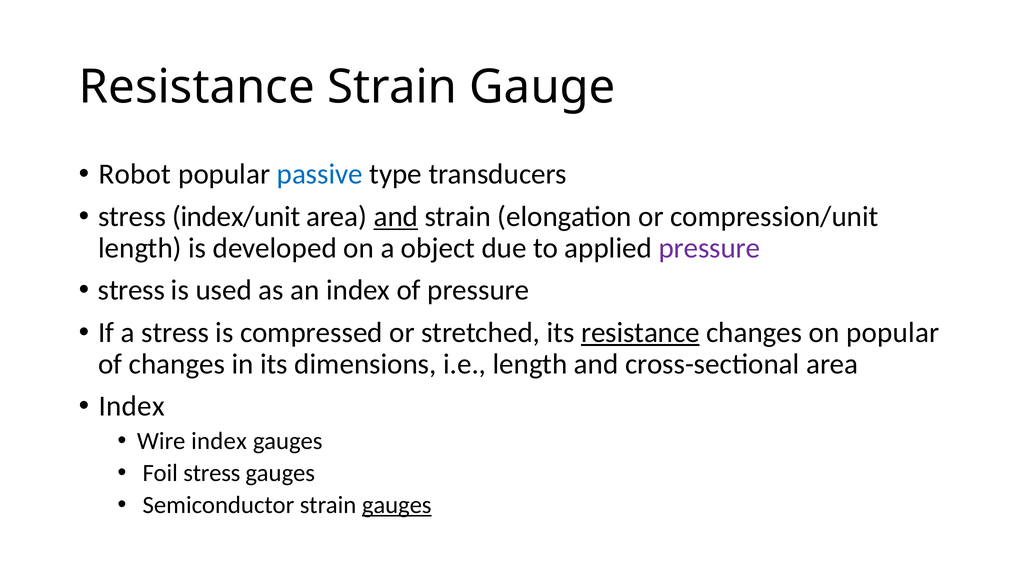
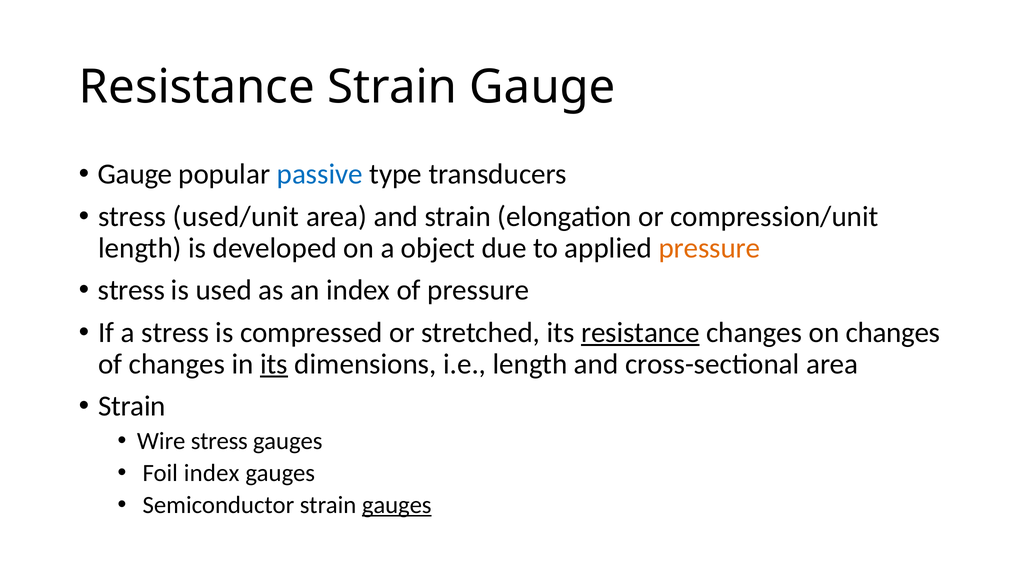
Robot at (135, 174): Robot -> Gauge
index/unit: index/unit -> used/unit
and at (396, 216) underline: present -> none
pressure at (710, 248) colour: purple -> orange
on popular: popular -> changes
its at (274, 364) underline: none -> present
Index at (132, 406): Index -> Strain
Wire index: index -> stress
Foil stress: stress -> index
